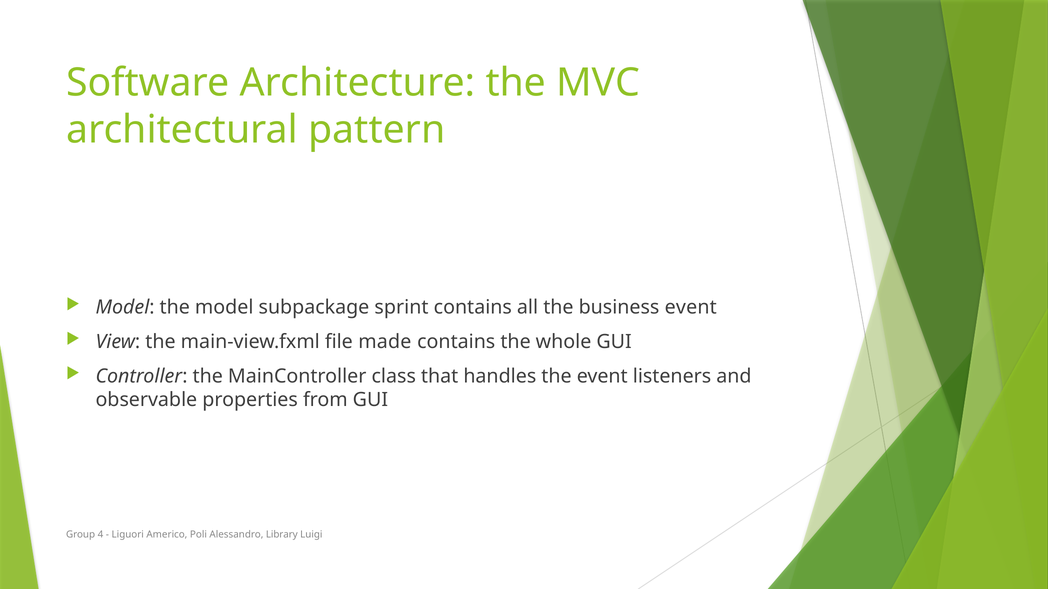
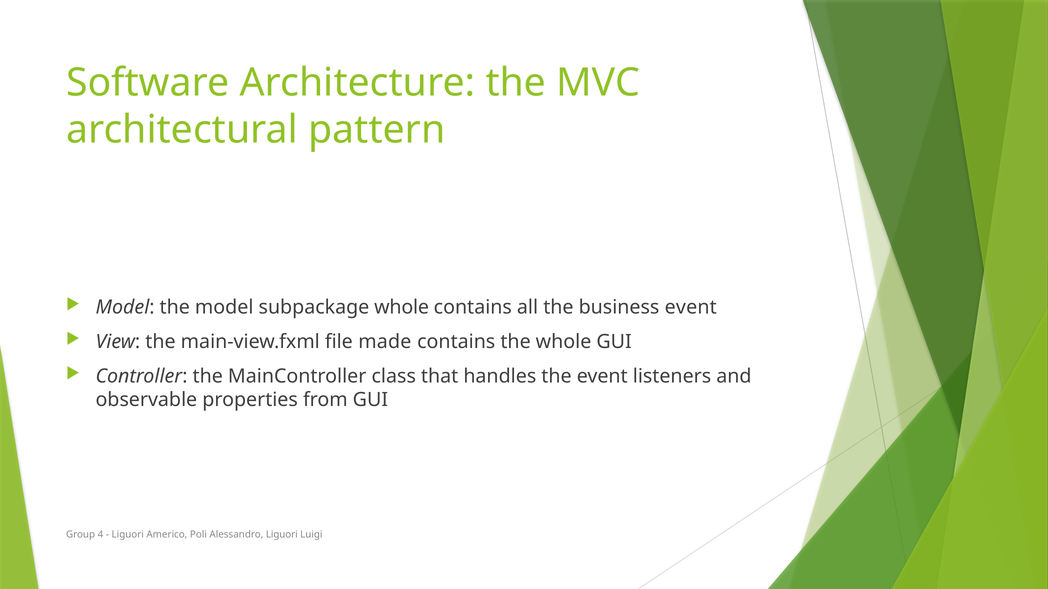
subpackage sprint: sprint -> whole
Alessandro Library: Library -> Liguori
